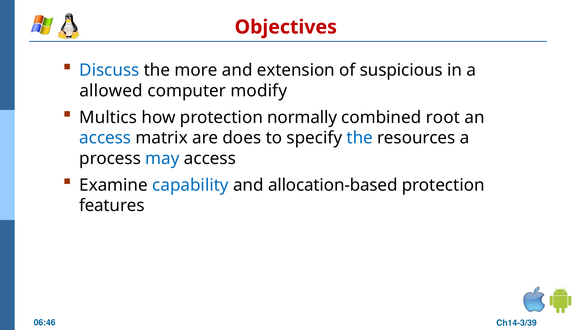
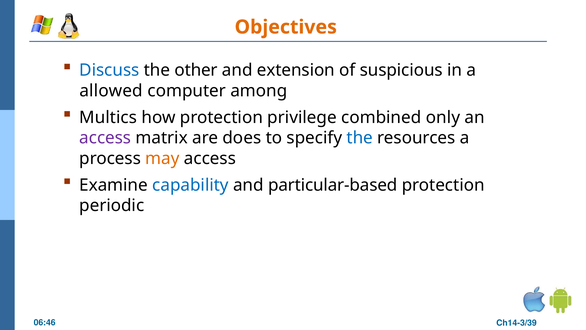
Objectives colour: red -> orange
more: more -> other
modify: modify -> among
normally: normally -> privilege
root: root -> only
access at (105, 138) colour: blue -> purple
may colour: blue -> orange
allocation-based: allocation-based -> particular-based
features: features -> periodic
